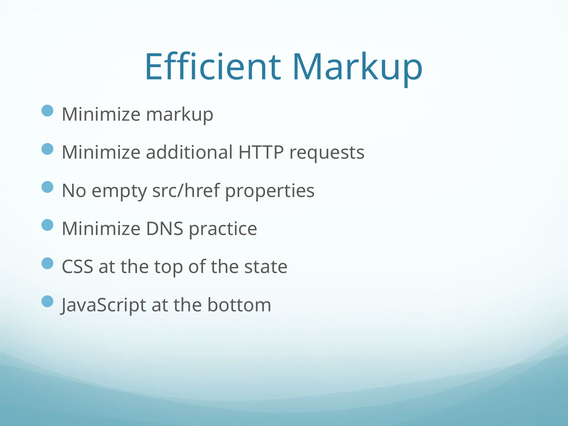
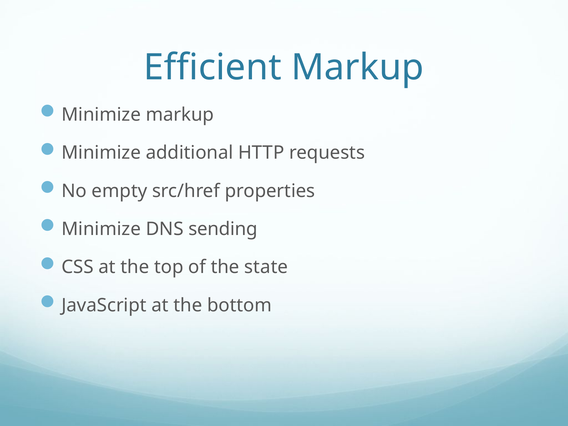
practice: practice -> sending
